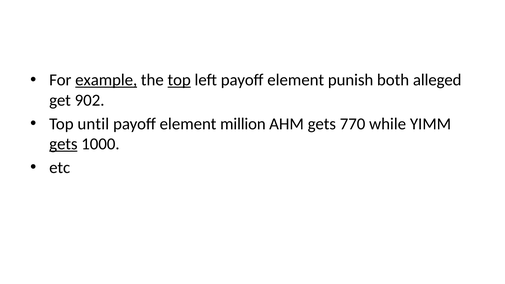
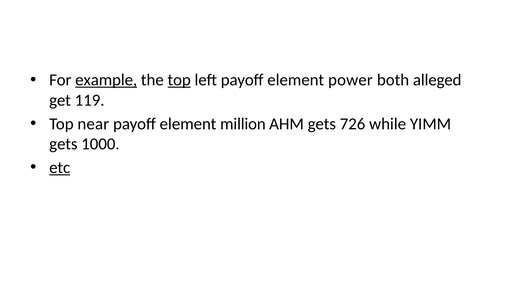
punish: punish -> power
902: 902 -> 119
until: until -> near
770: 770 -> 726
gets at (63, 144) underline: present -> none
etc underline: none -> present
